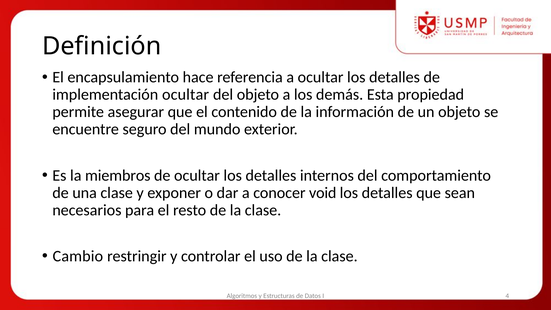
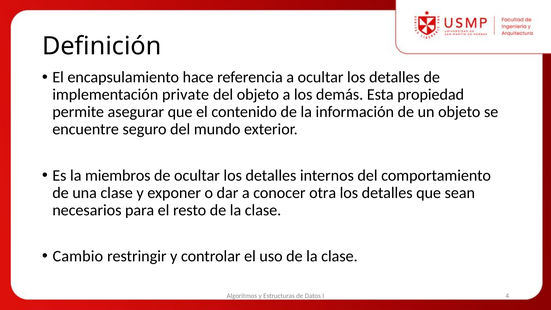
implementación ocultar: ocultar -> private
void: void -> otra
